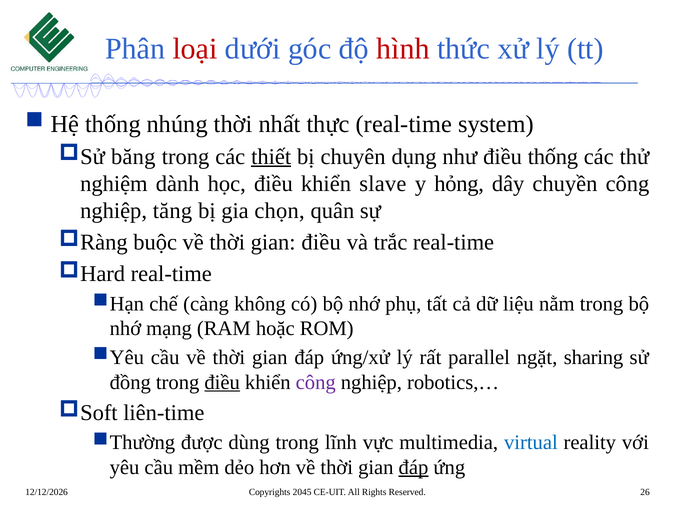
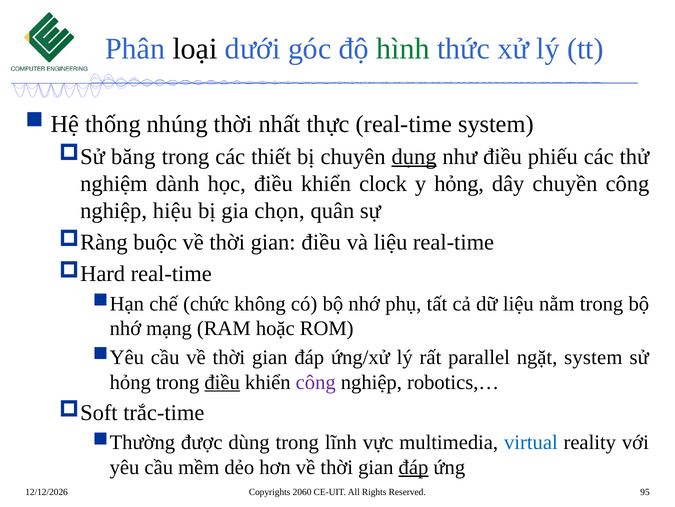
loại colour: red -> black
hình colour: red -> green
thiết underline: present -> none
dụng underline: none -> present
điều thống: thống -> phiếu
slave: slave -> clock
tăng: tăng -> hiệu
và trắc: trắc -> liệu
càng: càng -> chức
ngặt sharing: sharing -> system
đồng at (130, 382): đồng -> hỏng
liên-time: liên-time -> trắc-time
2045: 2045 -> 2060
26: 26 -> 95
